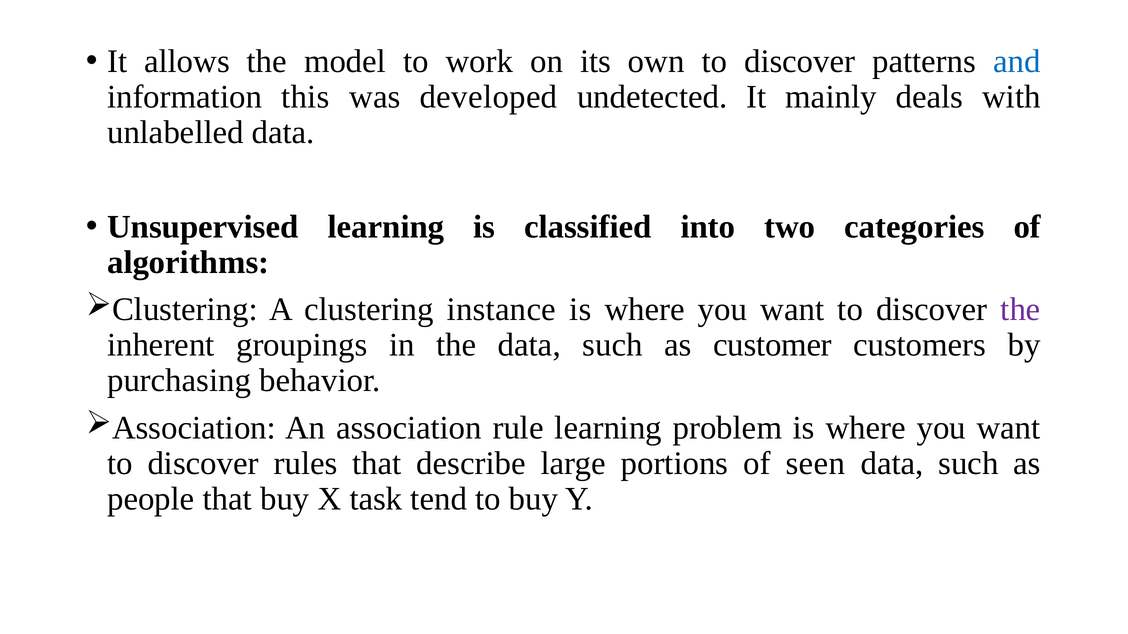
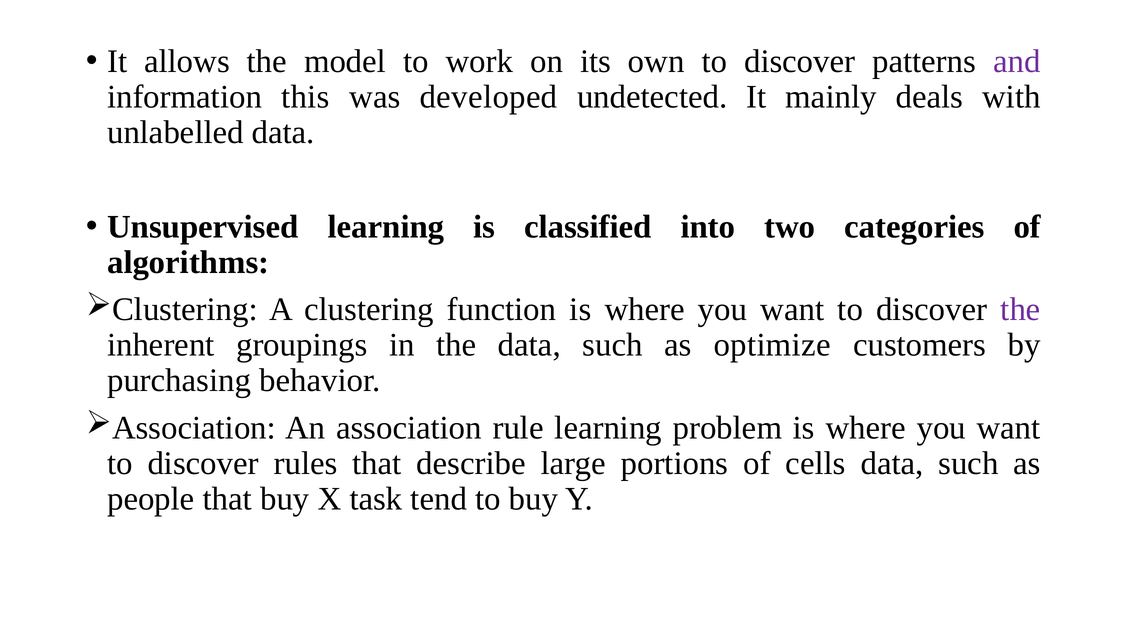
and colour: blue -> purple
instance: instance -> function
customer: customer -> optimize
seen: seen -> cells
